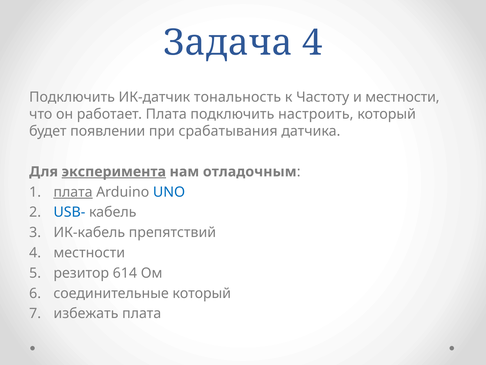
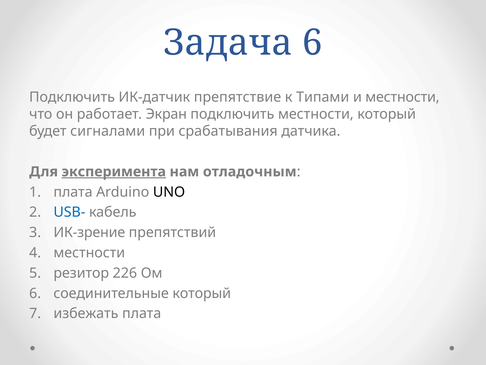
Задача 4: 4 -> 6
тональность: тональность -> препятствие
Частоту: Частоту -> Типами
работает Плата: Плата -> Экран
подключить настроить: настроить -> местности
появлении: появлении -> сигналами
плата at (73, 192) underline: present -> none
UNO colour: blue -> black
ИК-кабель: ИК-кабель -> ИК-зрение
614: 614 -> 226
